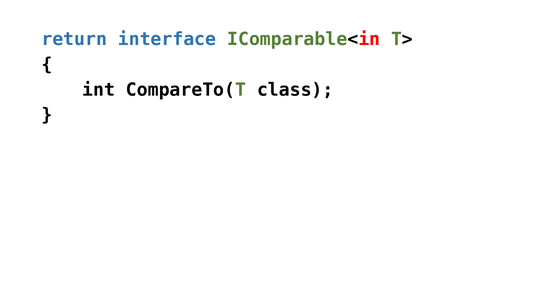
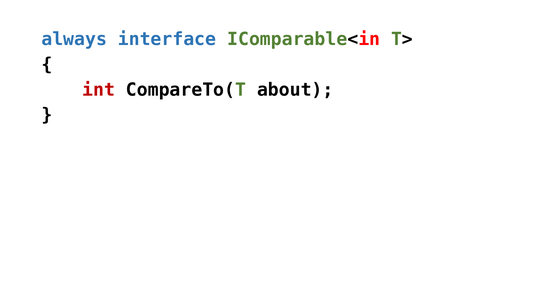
return: return -> always
int colour: black -> red
class: class -> about
